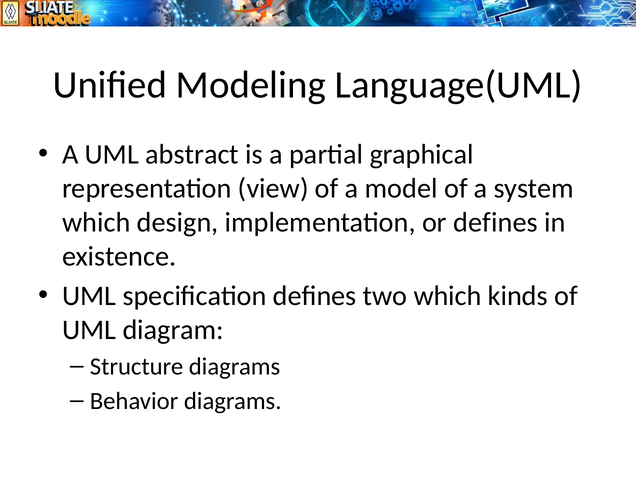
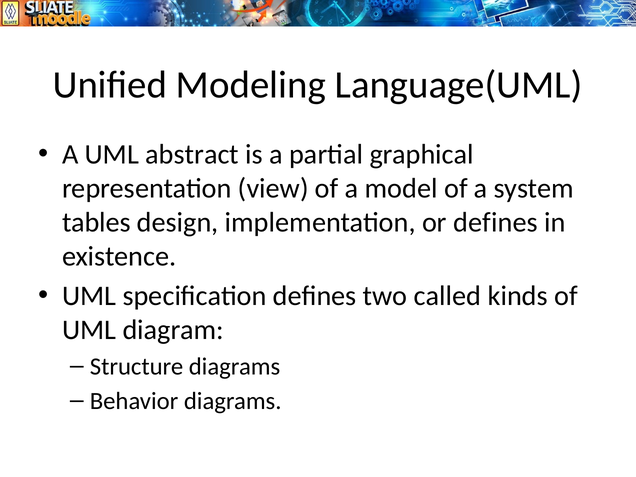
which at (96, 222): which -> tables
two which: which -> called
